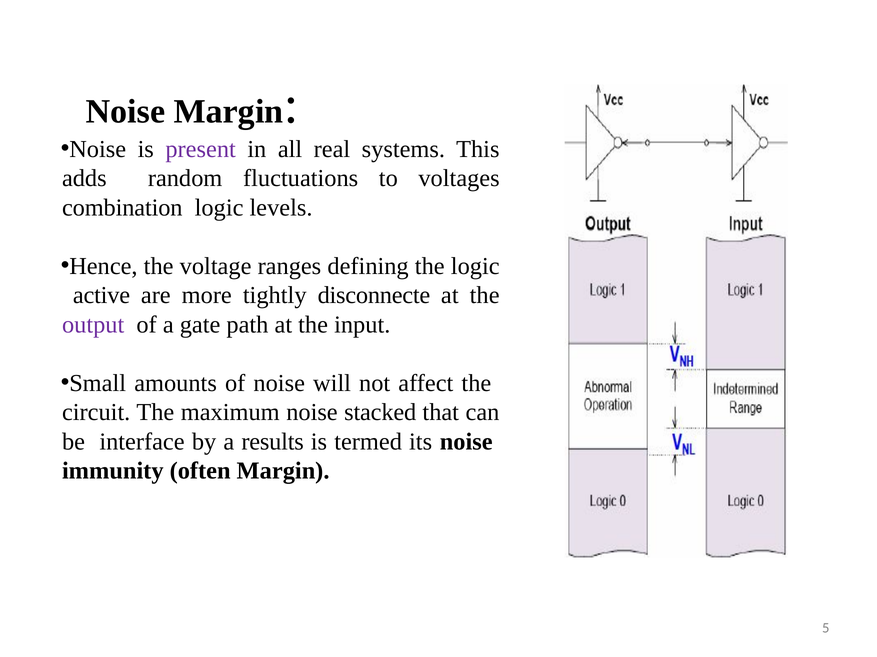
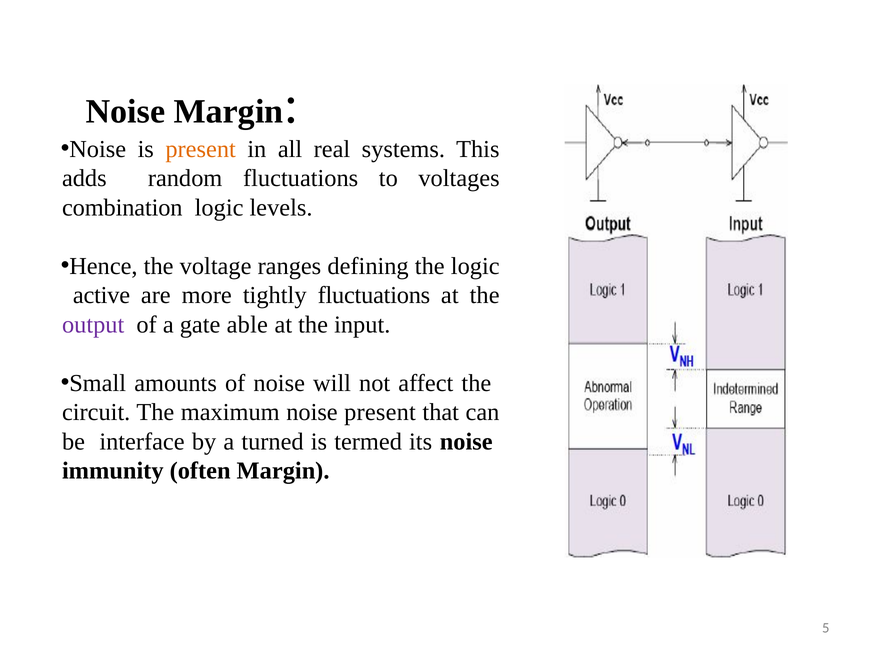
present at (201, 149) colour: purple -> orange
tightly disconnecte: disconnecte -> fluctuations
path: path -> able
noise stacked: stacked -> present
results: results -> turned
